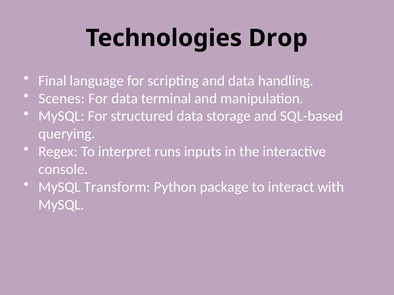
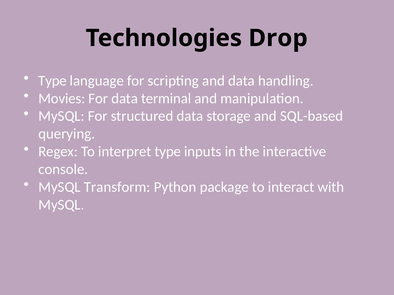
Final at (52, 81): Final -> Type
Scenes: Scenes -> Movies
interpret runs: runs -> type
